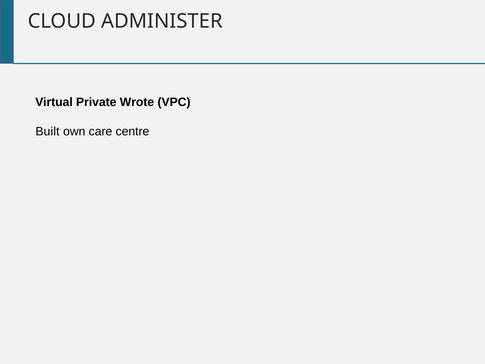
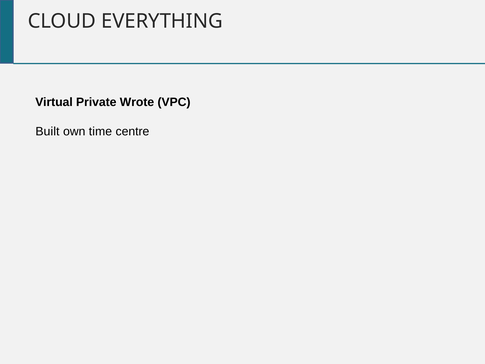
ADMINISTER: ADMINISTER -> EVERYTHING
care: care -> time
